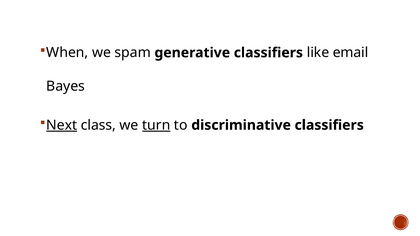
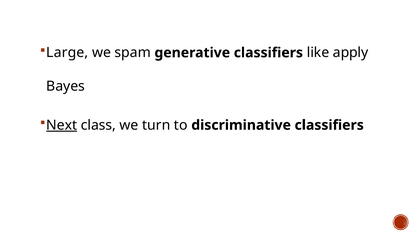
When: When -> Large
email: email -> apply
turn underline: present -> none
